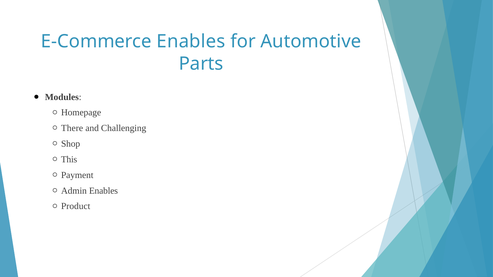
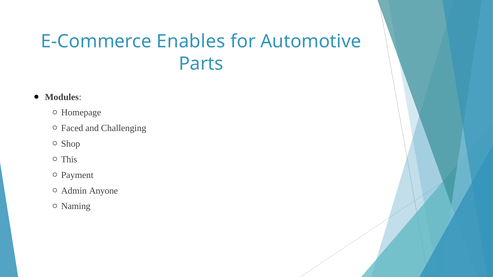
There: There -> Faced
Admin Enables: Enables -> Anyone
Product: Product -> Naming
